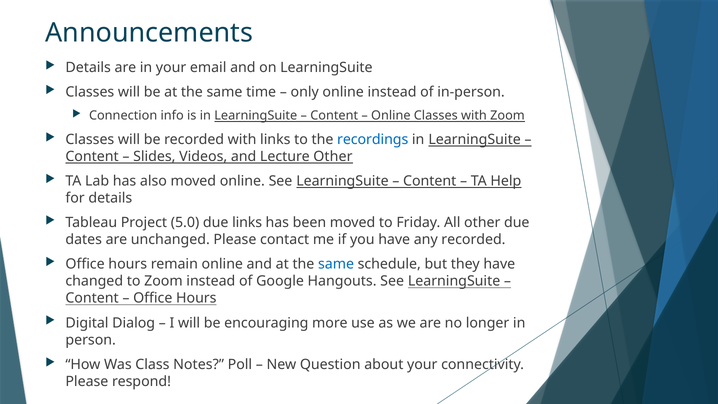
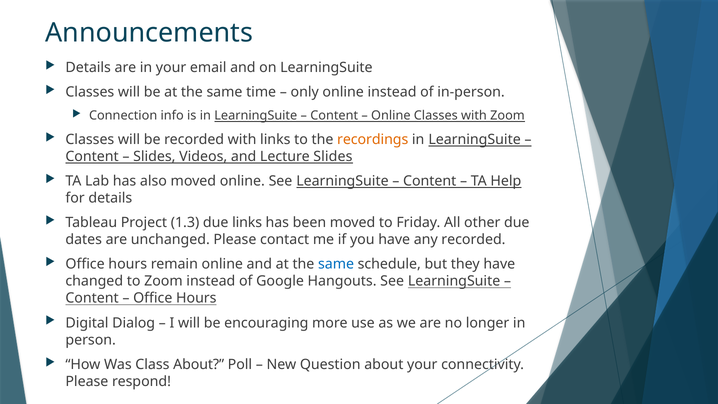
recordings colour: blue -> orange
Lecture Other: Other -> Slides
5.0: 5.0 -> 1.3
Class Notes: Notes -> About
